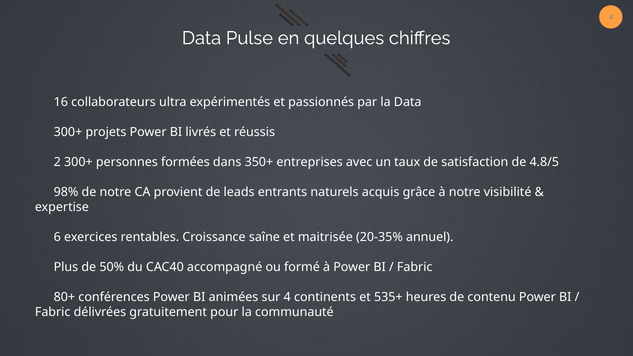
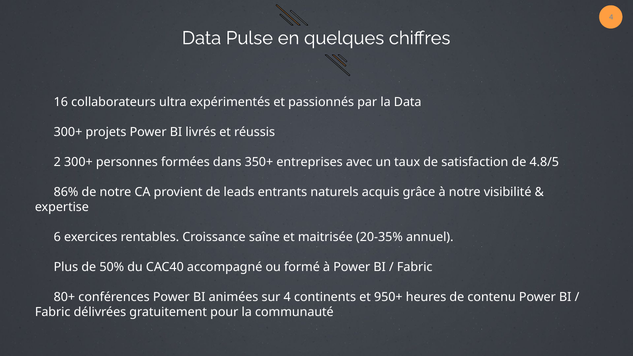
98%: 98% -> 86%
535+: 535+ -> 950+
